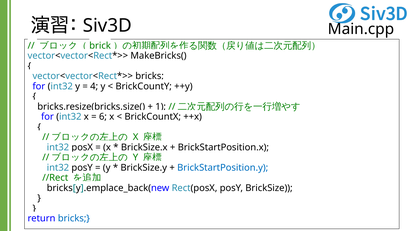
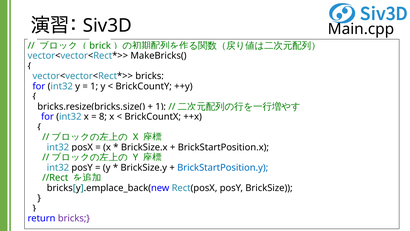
4 at (94, 86): 4 -> 1
6: 6 -> 8
bricks at (74, 218) colour: blue -> purple
